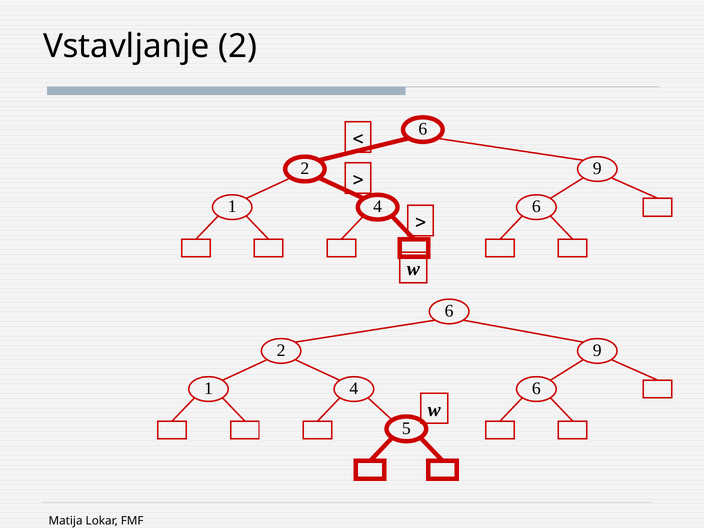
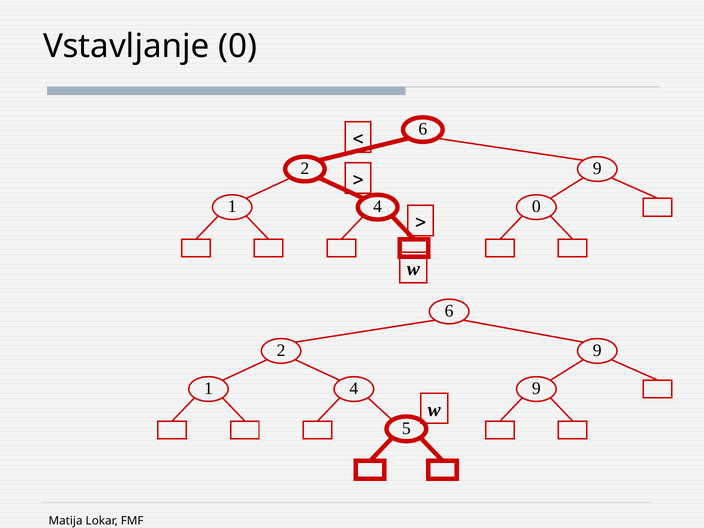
Vstavljanje 2: 2 -> 0
6 at (536, 207): 6 -> 0
6 at (536, 389): 6 -> 9
